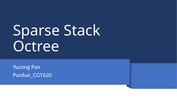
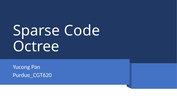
Stack: Stack -> Code
